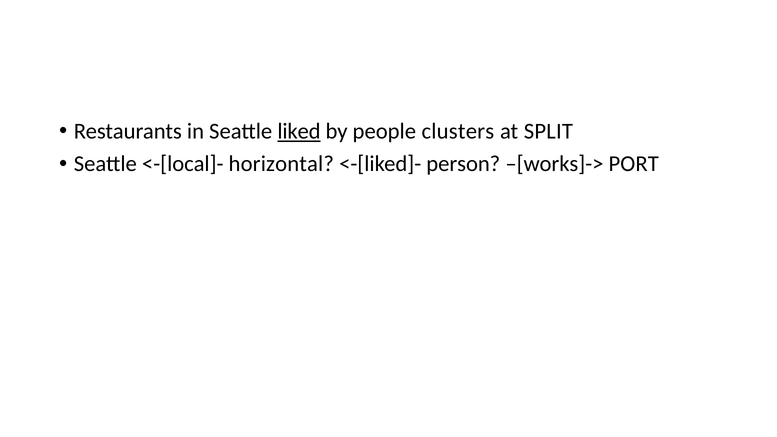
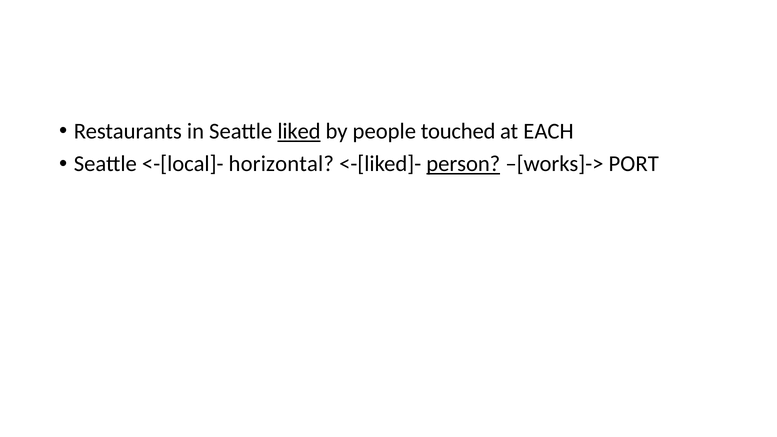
clusters: clusters -> touched
SPLIT: SPLIT -> EACH
person underline: none -> present
